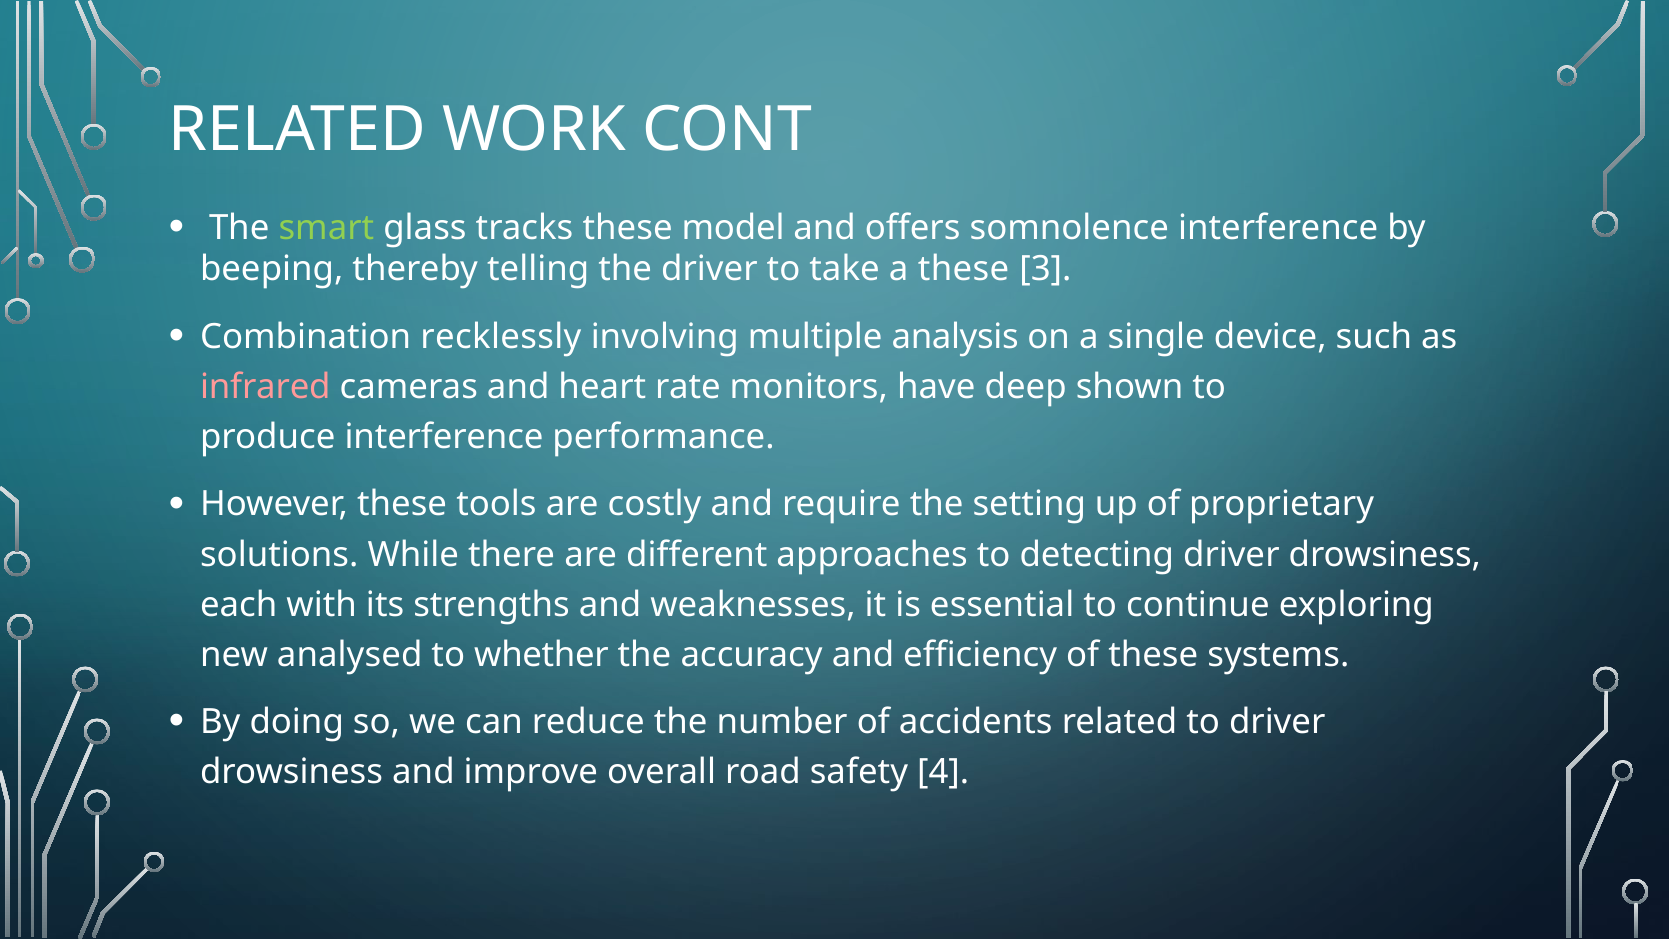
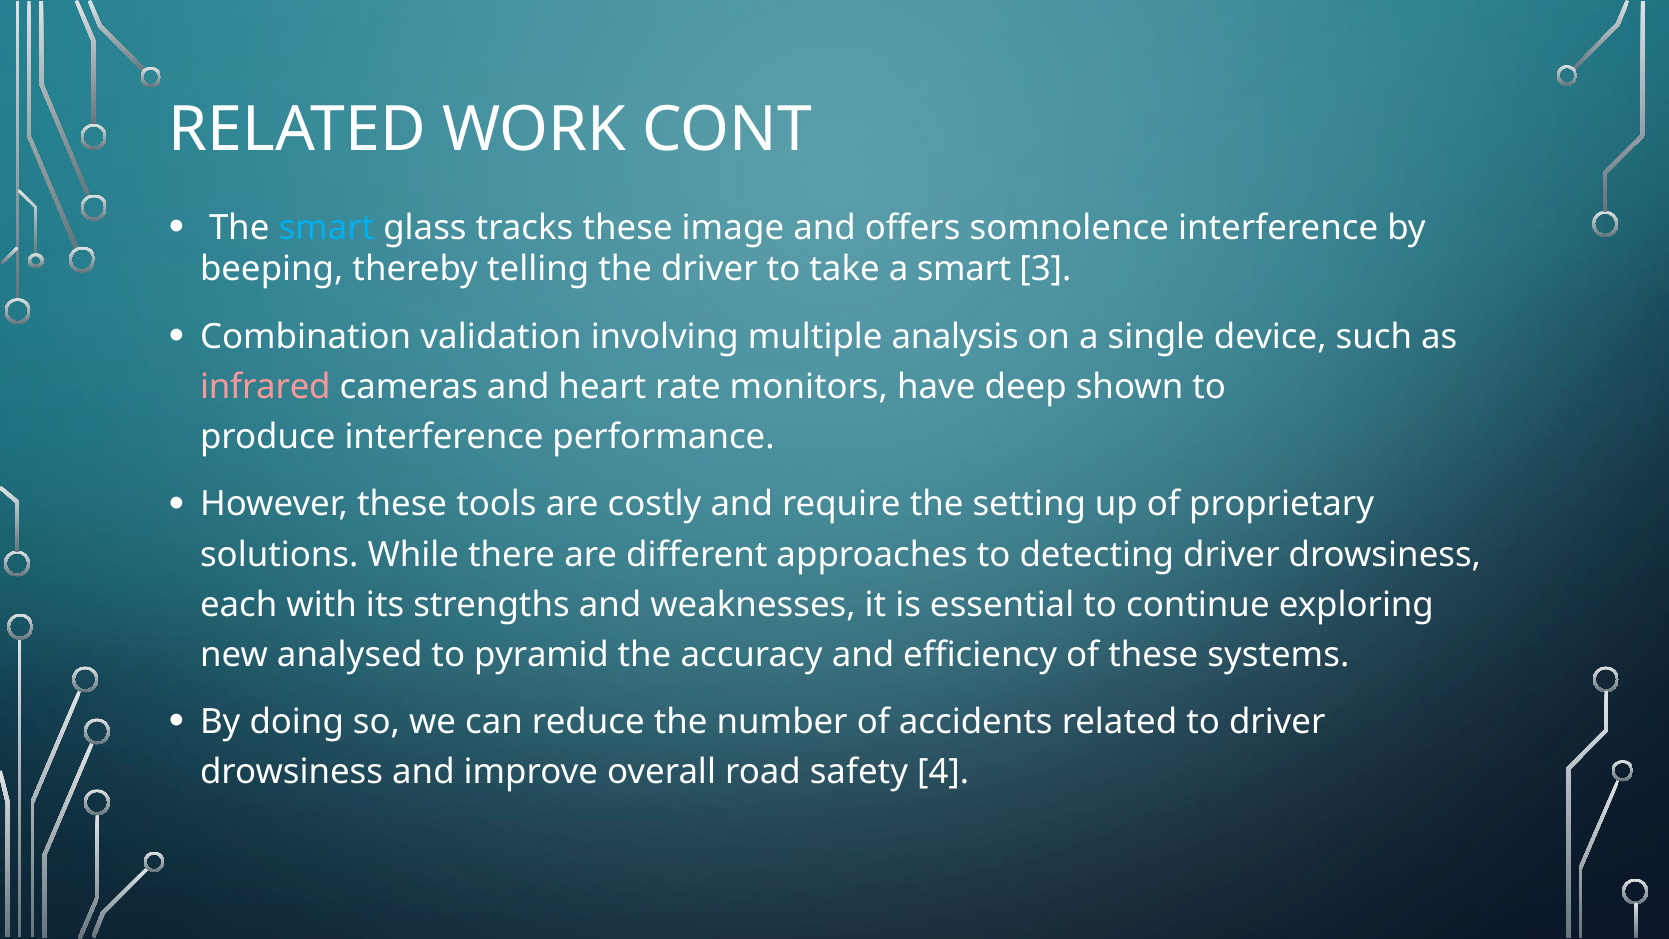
smart at (326, 228) colour: light green -> light blue
model: model -> image
a these: these -> smart
recklessly: recklessly -> validation
whether: whether -> pyramid
